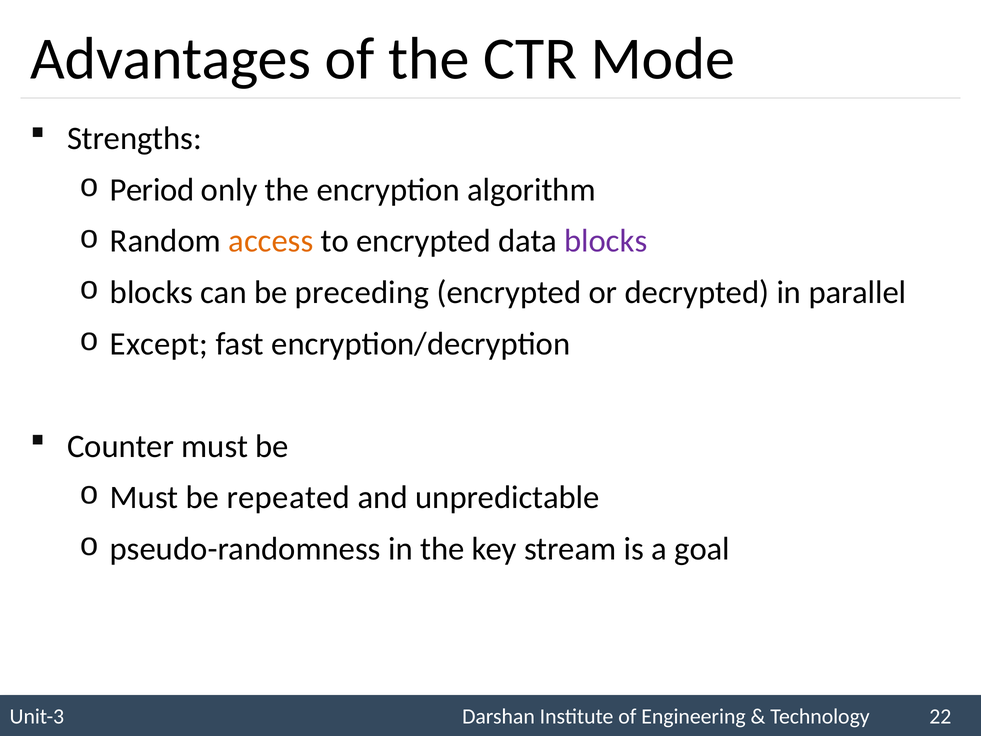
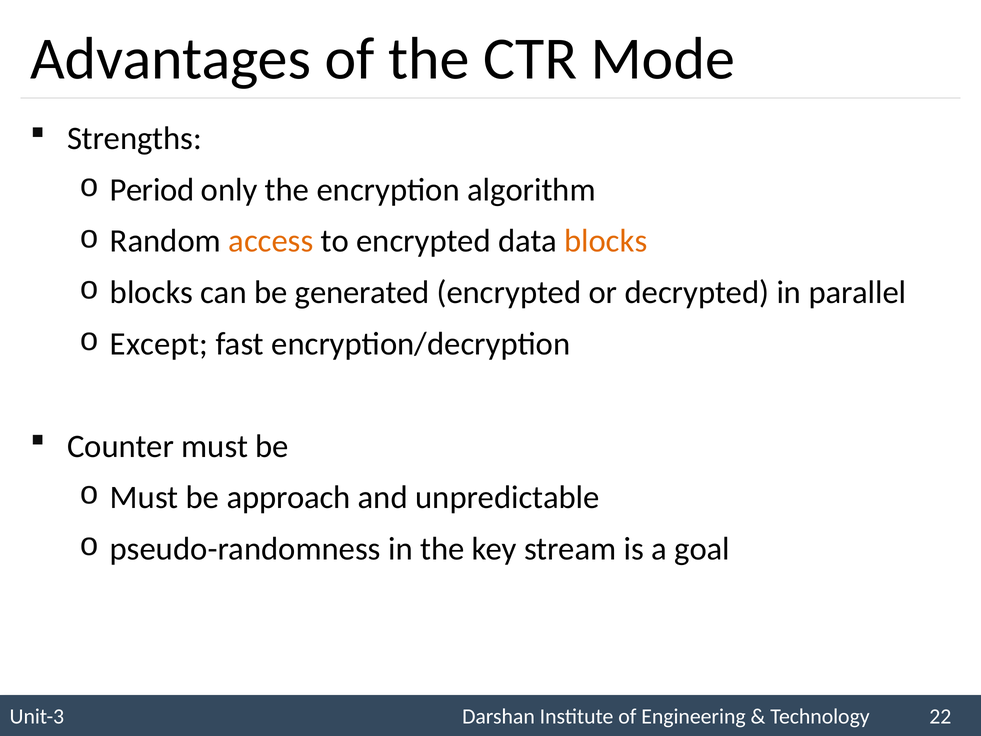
blocks at (606, 241) colour: purple -> orange
preceding: preceding -> generated
repeated: repeated -> approach
